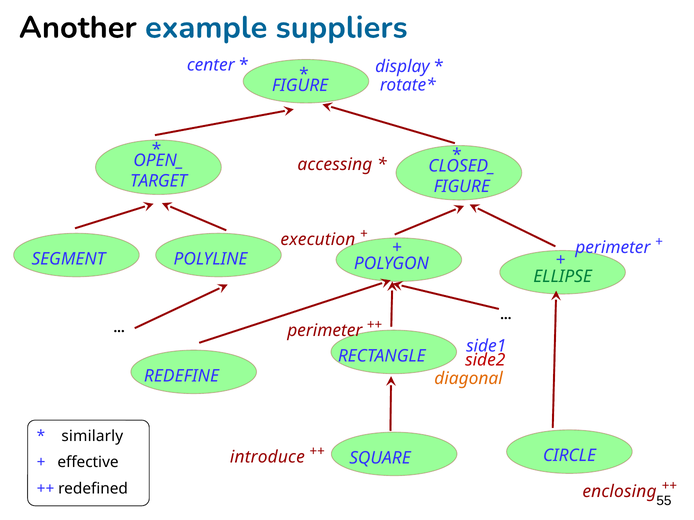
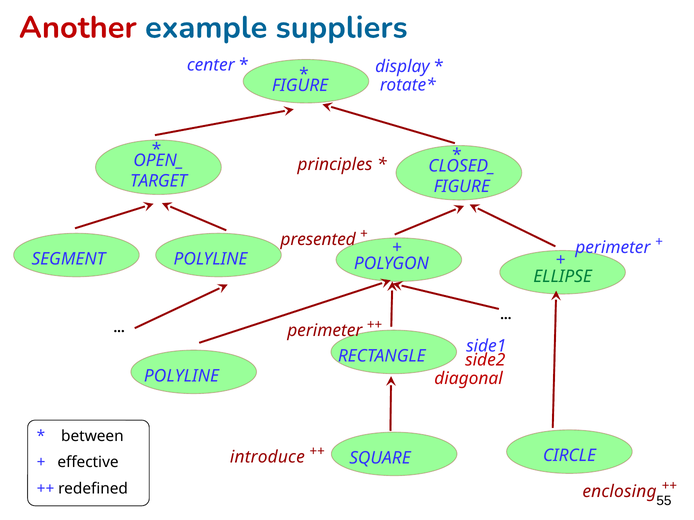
Another colour: black -> red
accessing: accessing -> principles
execution: execution -> presented
REDEFINE at (181, 376): REDEFINE -> POLYLINE
diagonal colour: orange -> red
similarly: similarly -> between
